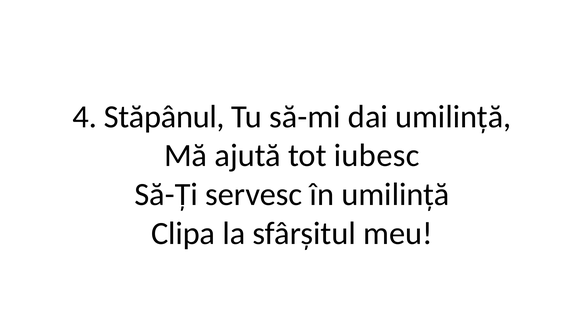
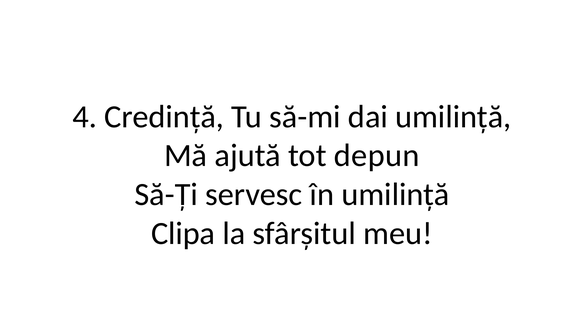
Stăpânul: Stăpânul -> Credință
iubesc: iubesc -> depun
